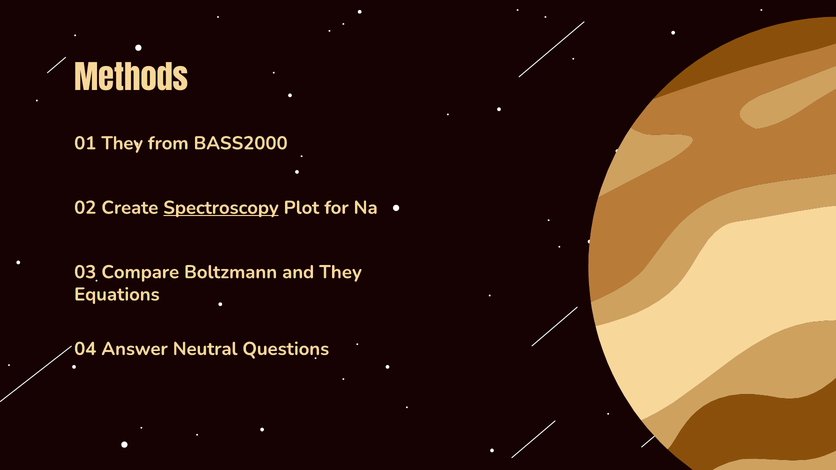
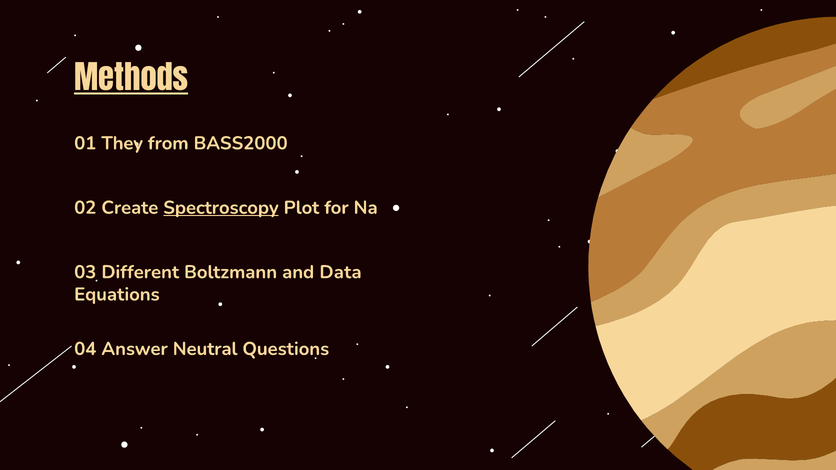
Methods underline: none -> present
Compare: Compare -> Different
and They: They -> Data
